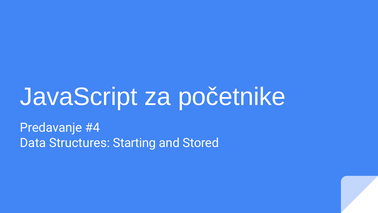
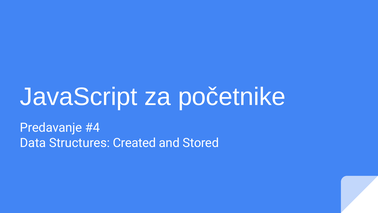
Starting: Starting -> Created
